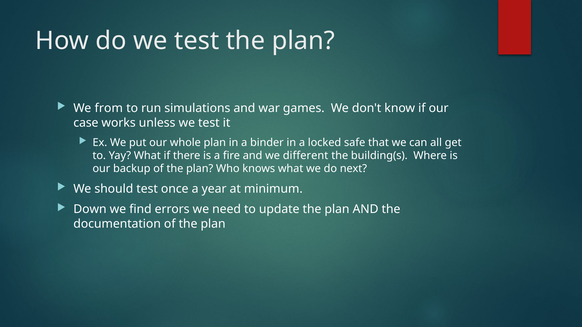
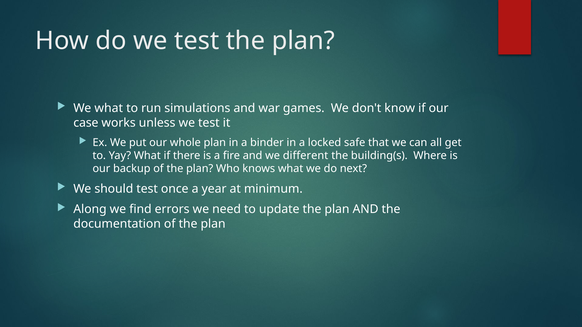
We from: from -> what
Down: Down -> Along
